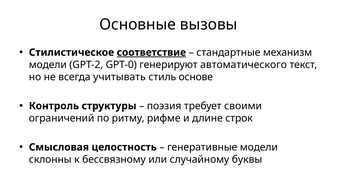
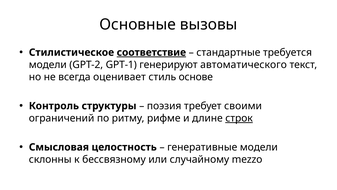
механизм: механизм -> требуется
GPT-0: GPT-0 -> GPT-1
учитывать: учитывать -> оценивает
строк underline: none -> present
буквы: буквы -> mezzo
